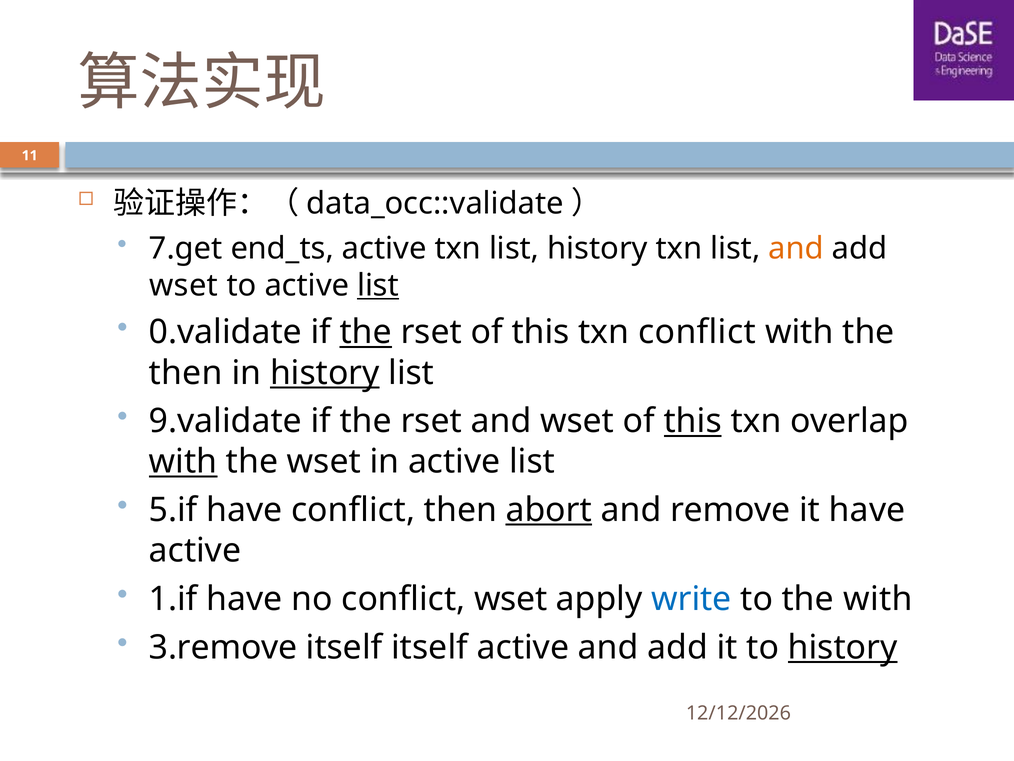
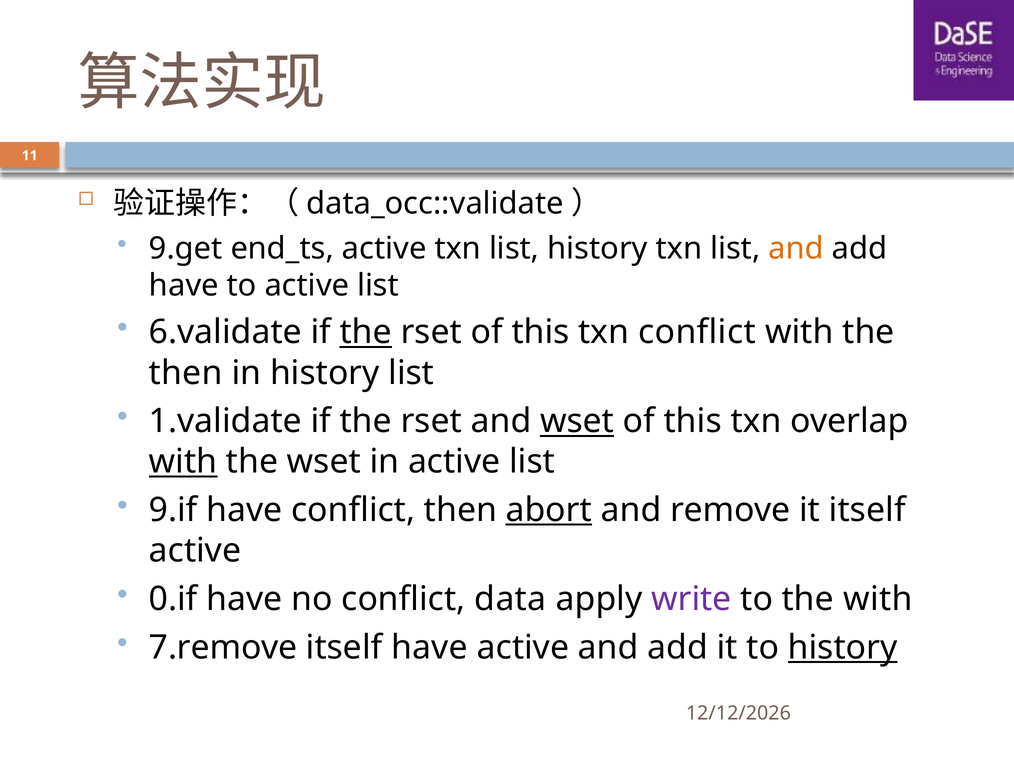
7.get: 7.get -> 9.get
wset at (184, 285): wset -> have
list at (378, 285) underline: present -> none
0.validate: 0.validate -> 6.validate
history at (325, 373) underline: present -> none
9.validate: 9.validate -> 1.validate
wset at (577, 421) underline: none -> present
this at (693, 421) underline: present -> none
5.if: 5.if -> 9.if
it have: have -> itself
1.if: 1.if -> 0.if
conflict wset: wset -> data
write colour: blue -> purple
3.remove: 3.remove -> 7.remove
itself itself: itself -> have
